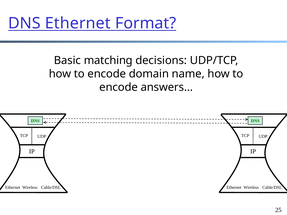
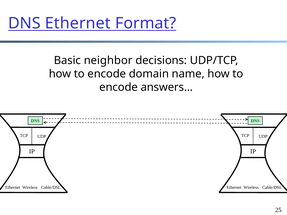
matching: matching -> neighbor
